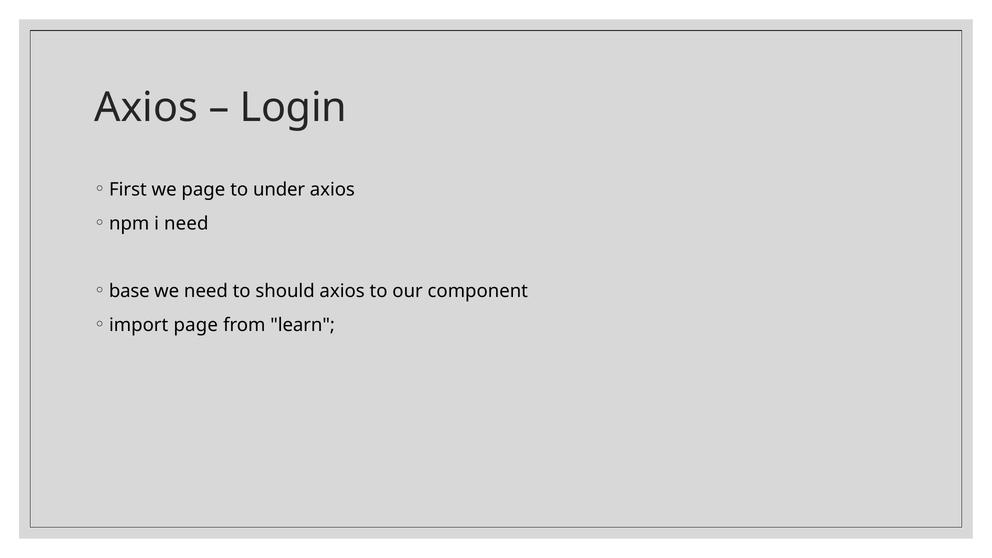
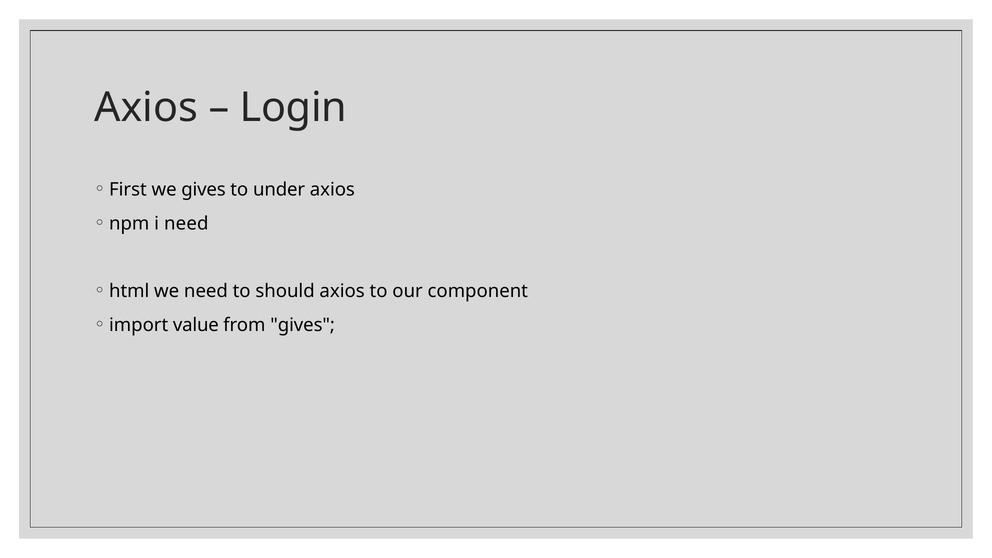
we page: page -> gives
base: base -> html
import page: page -> value
from learn: learn -> gives
